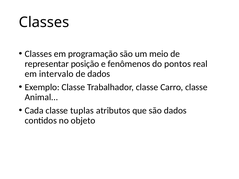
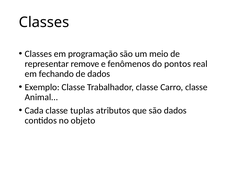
posição: posição -> remove
intervalo: intervalo -> fechando
